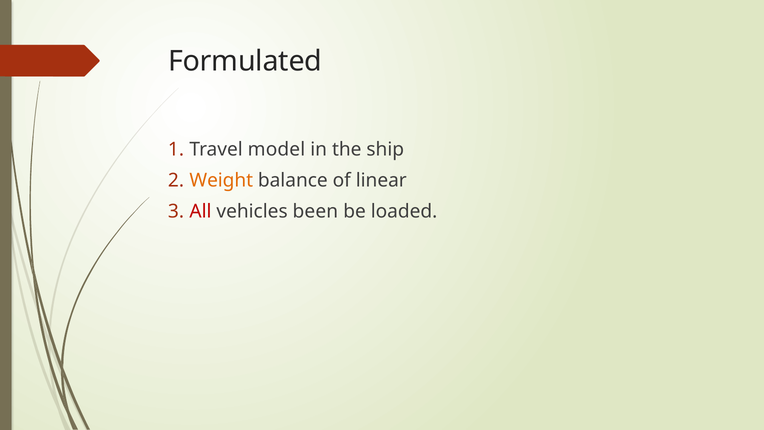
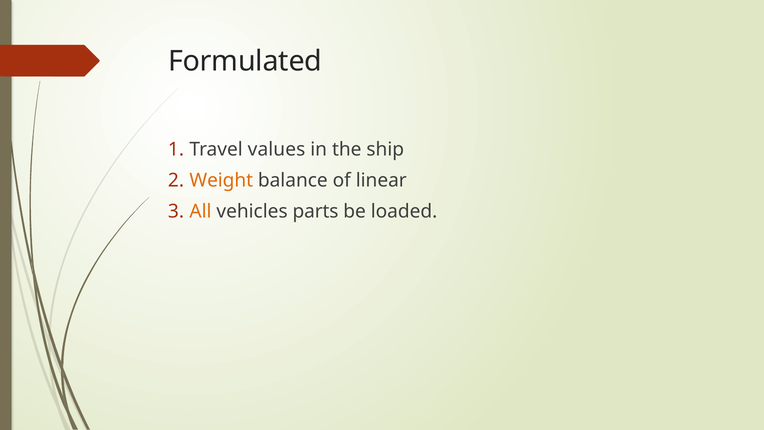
model: model -> values
All colour: red -> orange
been: been -> parts
